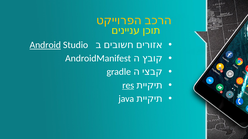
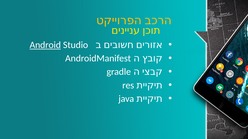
res underline: present -> none
